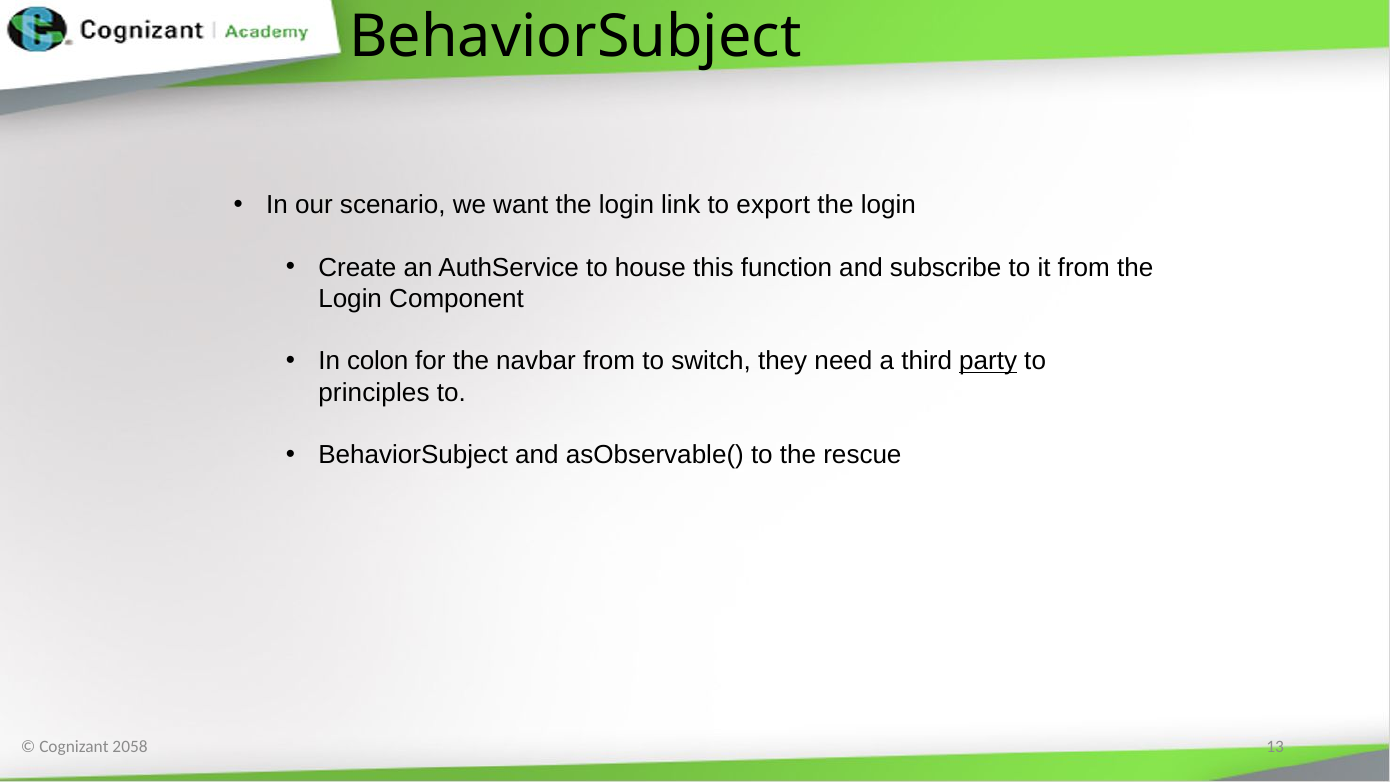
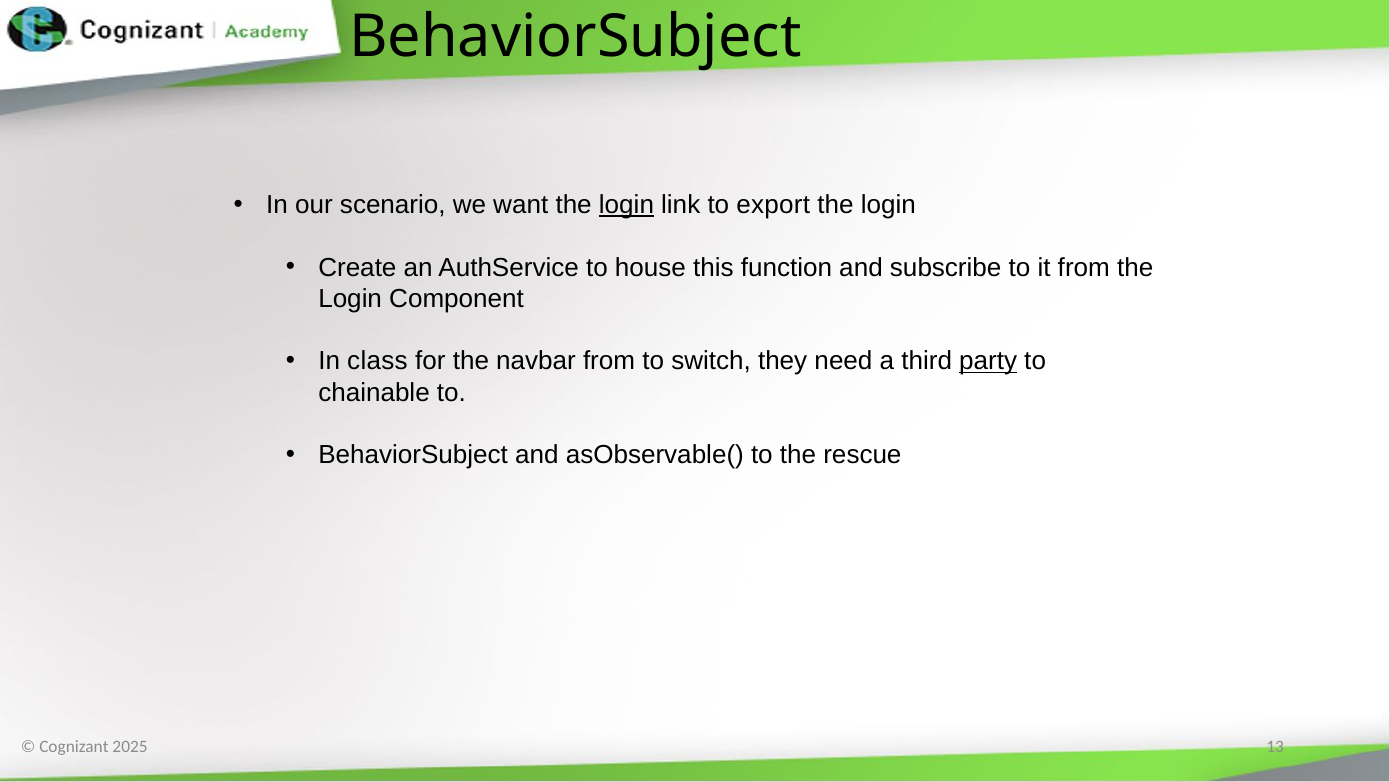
login at (626, 205) underline: none -> present
colon: colon -> class
principles: principles -> chainable
2058: 2058 -> 2025
